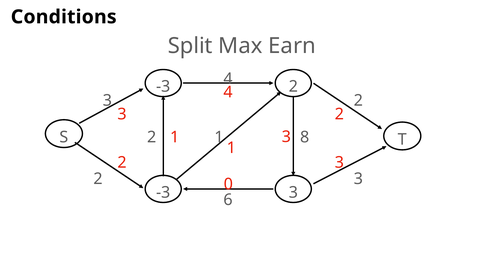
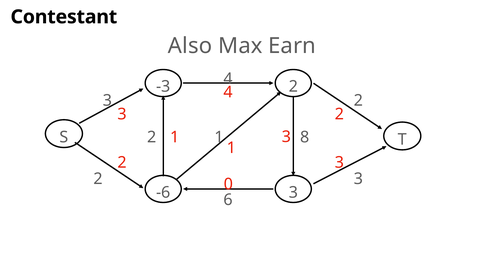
Conditions: Conditions -> Contestant
Split: Split -> Also
-3 at (163, 193): -3 -> -6
